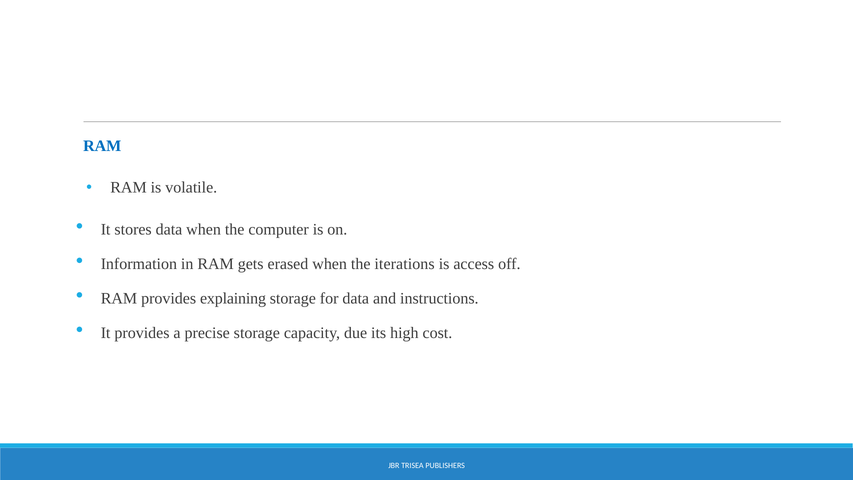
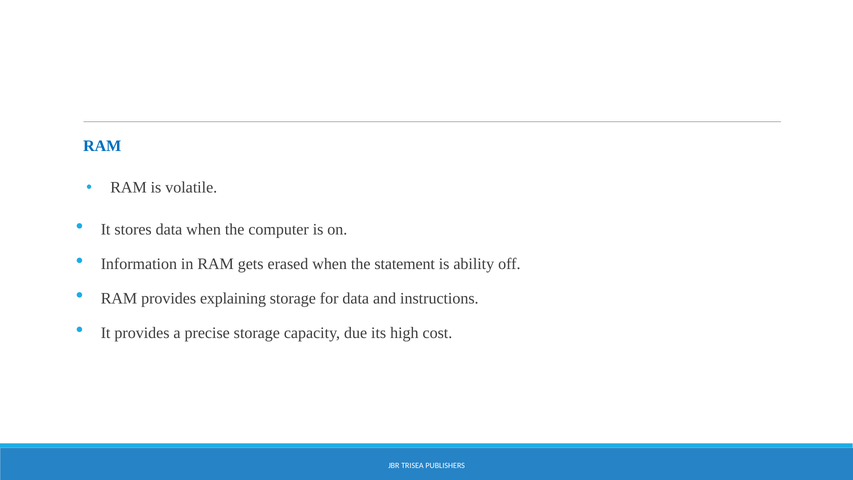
iterations: iterations -> statement
access: access -> ability
